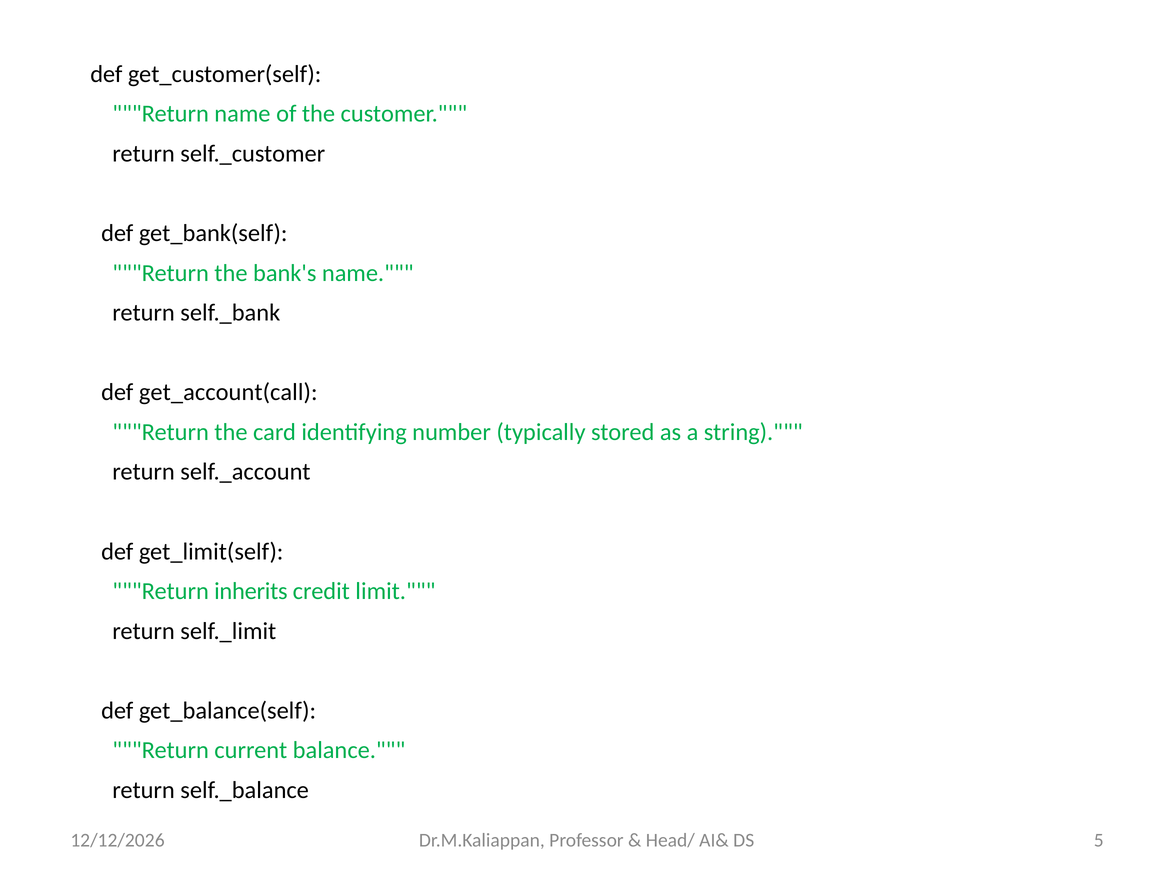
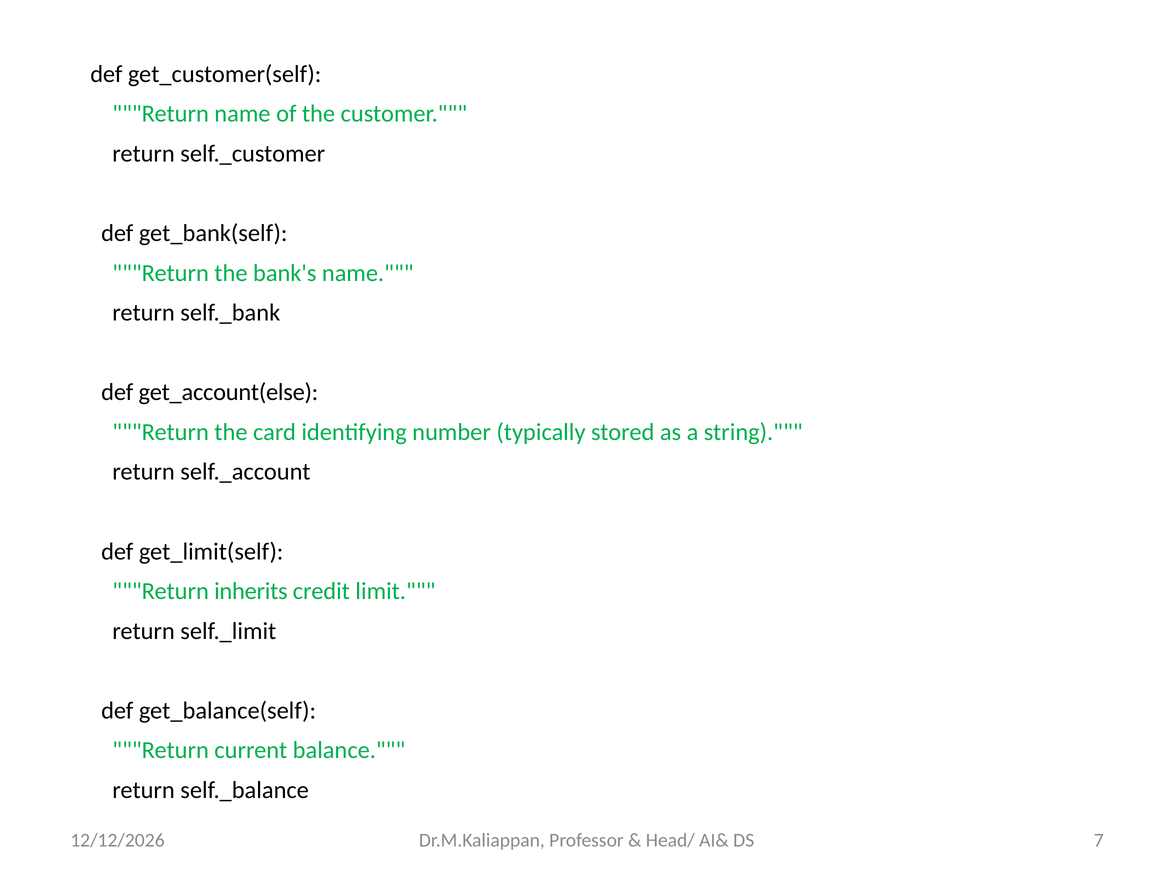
get_account(call: get_account(call -> get_account(else
5: 5 -> 7
